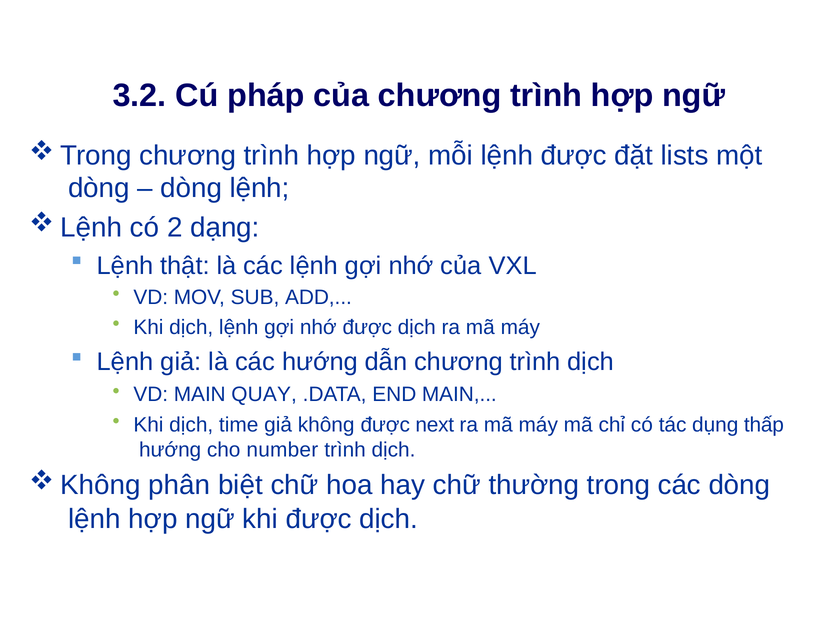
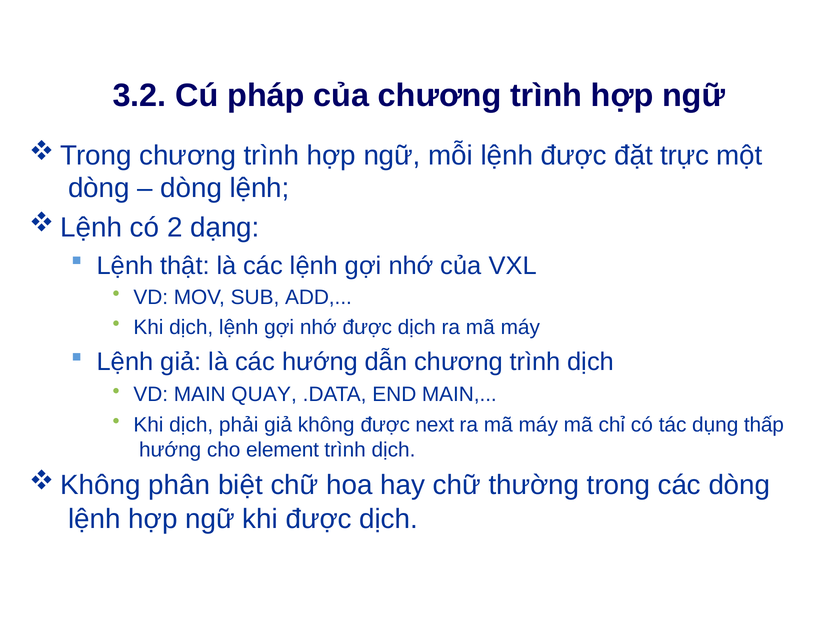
lists: lists -> trực
time: time -> phải
number: number -> element
